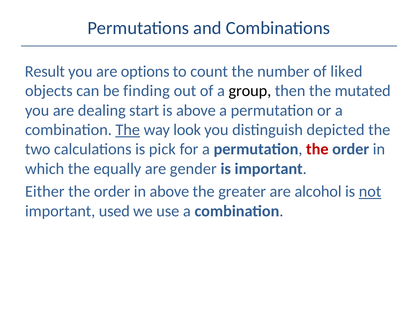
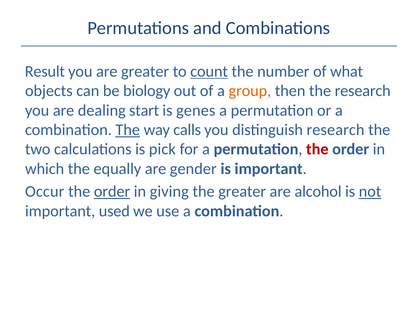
are options: options -> greater
count underline: none -> present
liked: liked -> what
finding: finding -> biology
group colour: black -> orange
the mutated: mutated -> research
is above: above -> genes
look: look -> calls
distinguish depicted: depicted -> research
Either: Either -> Occur
order at (112, 192) underline: none -> present
in above: above -> giving
